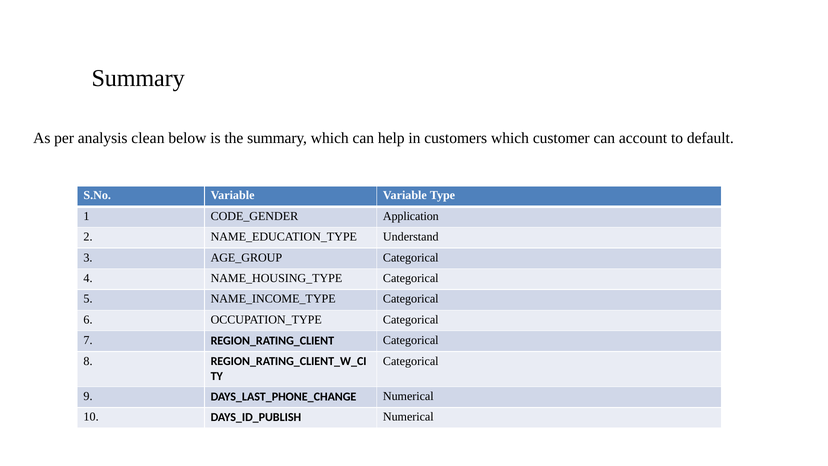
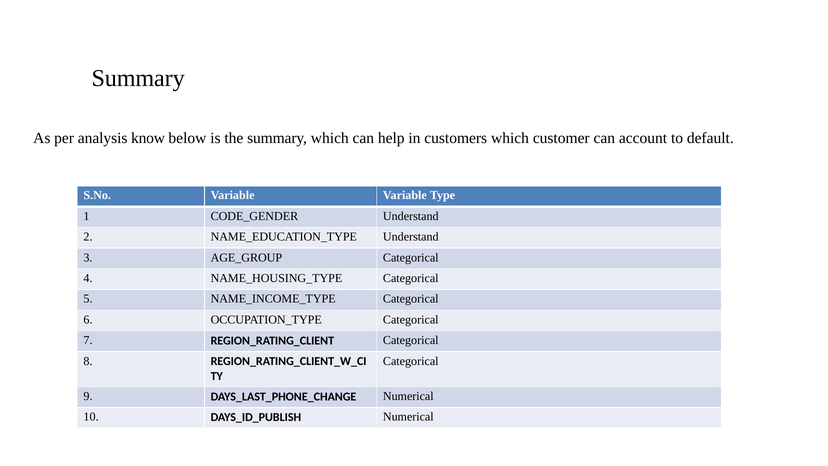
clean: clean -> know
Application at (411, 216): Application -> Understand
